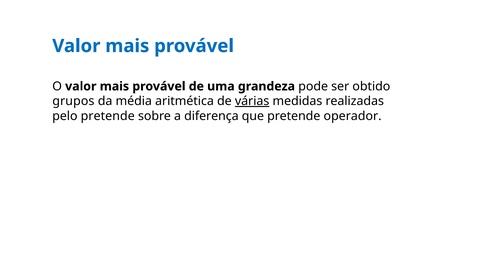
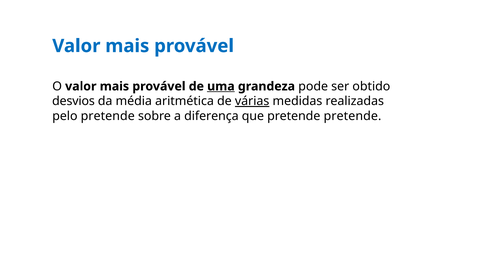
uma underline: none -> present
grupos: grupos -> desvios
pretende operador: operador -> pretende
